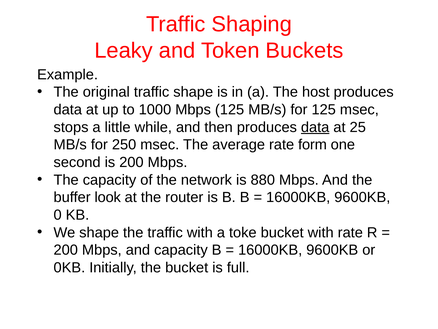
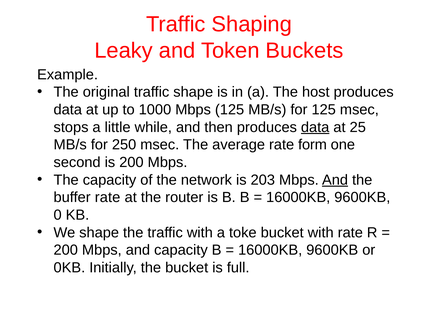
880: 880 -> 203
And at (335, 180) underline: none -> present
buffer look: look -> rate
